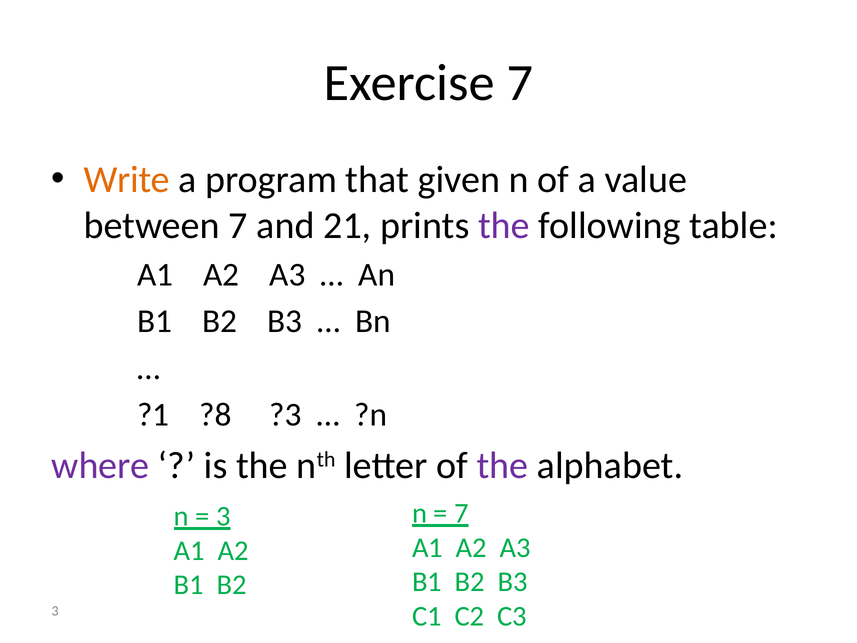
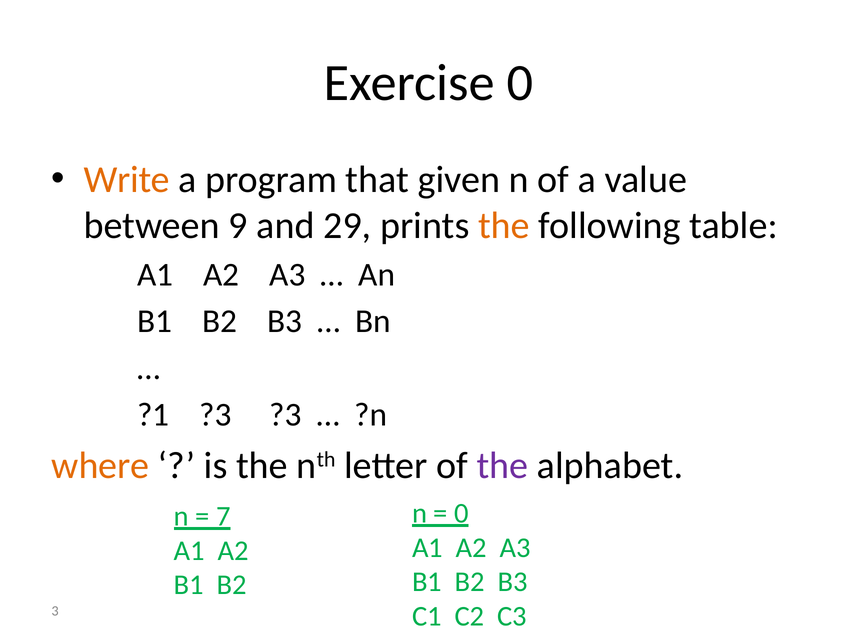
Exercise 7: 7 -> 0
between 7: 7 -> 9
21: 21 -> 29
the at (504, 226) colour: purple -> orange
?1 ?8: ?8 -> ?3
where colour: purple -> orange
7 at (461, 513): 7 -> 0
3 at (223, 516): 3 -> 7
